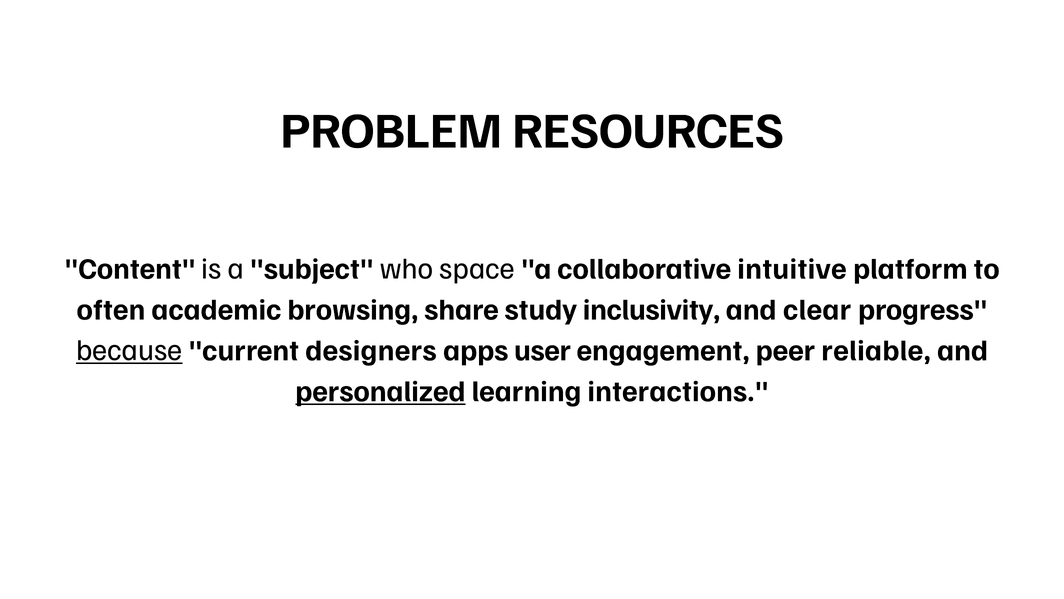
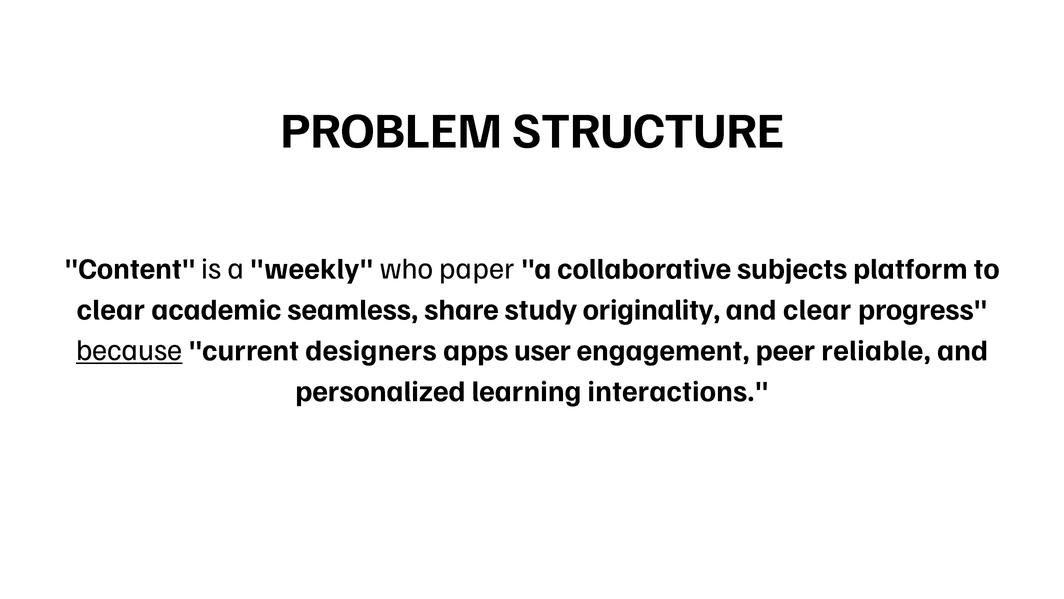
RESOURCES: RESOURCES -> STRUCTURE
subject: subject -> weekly
space: space -> paper
intuitive: intuitive -> subjects
often at (111, 310): often -> clear
browsing: browsing -> seamless
inclusivity: inclusivity -> originality
personalized underline: present -> none
